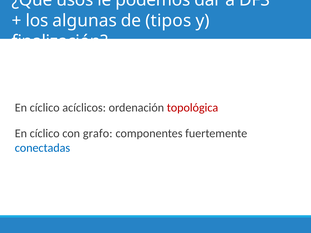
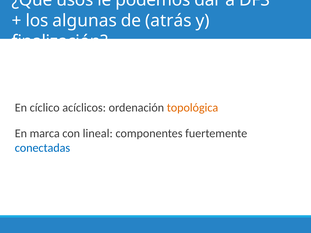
tipos: tipos -> atrás
topológica colour: red -> orange
cíclico at (45, 134): cíclico -> marca
grafo: grafo -> lineal
